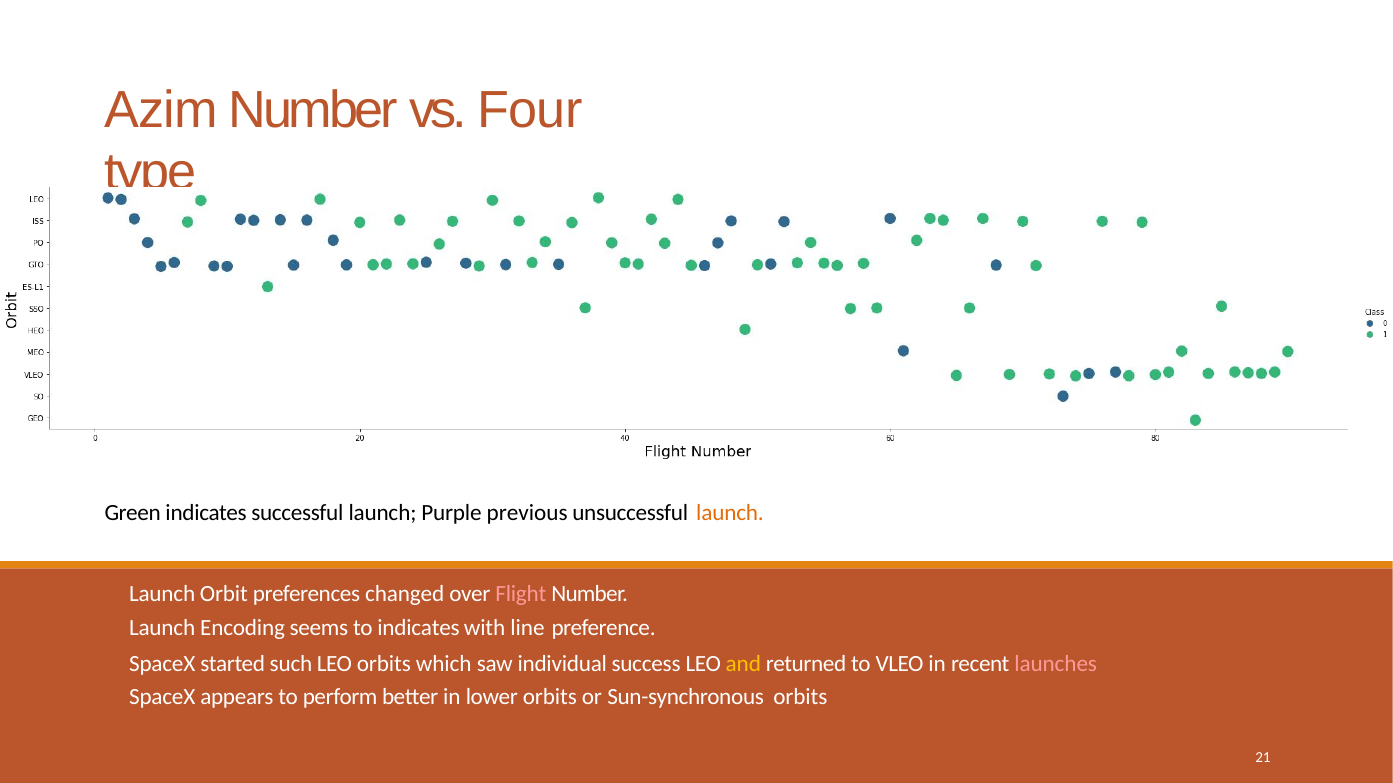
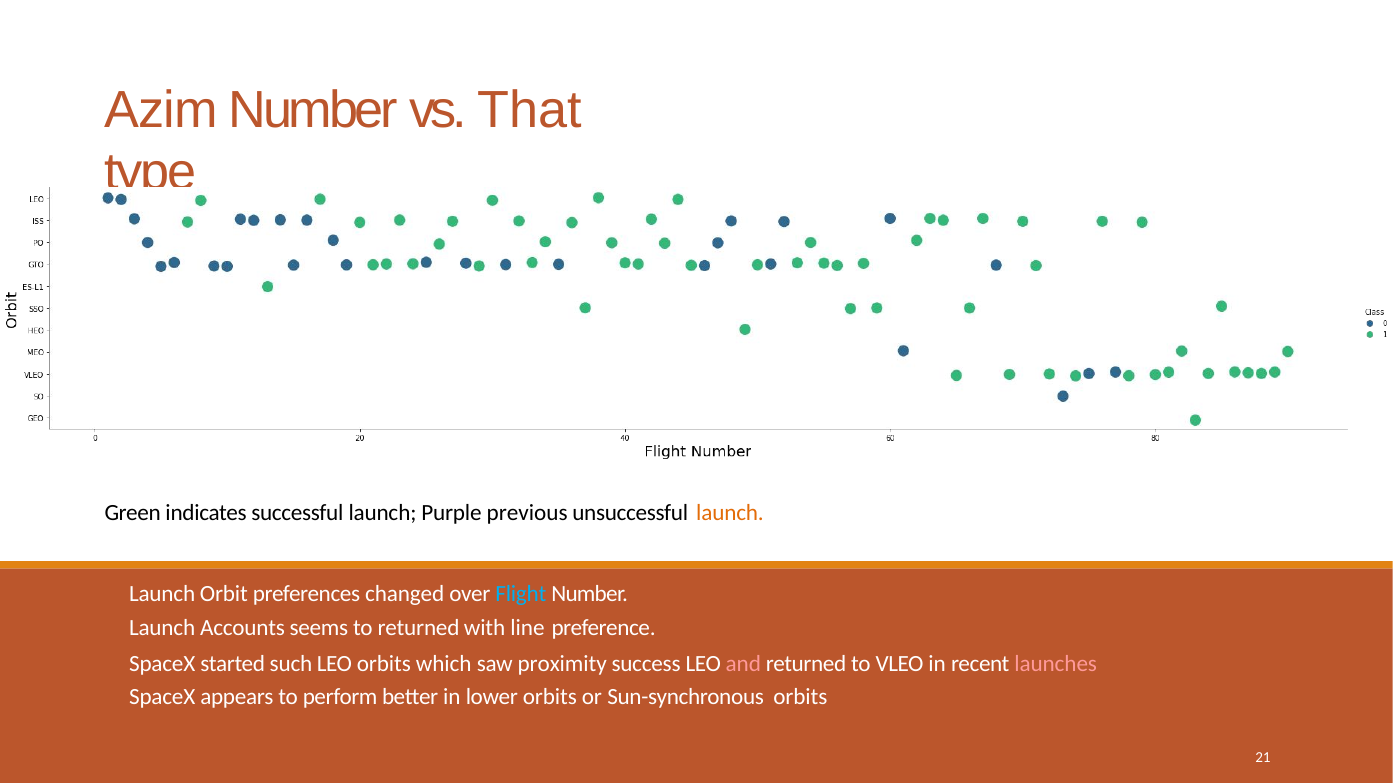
Four: Four -> That
Flight colour: pink -> light blue
Encoding: Encoding -> Accounts
to indicates: indicates -> returned
individual: individual -> proximity
and colour: yellow -> pink
